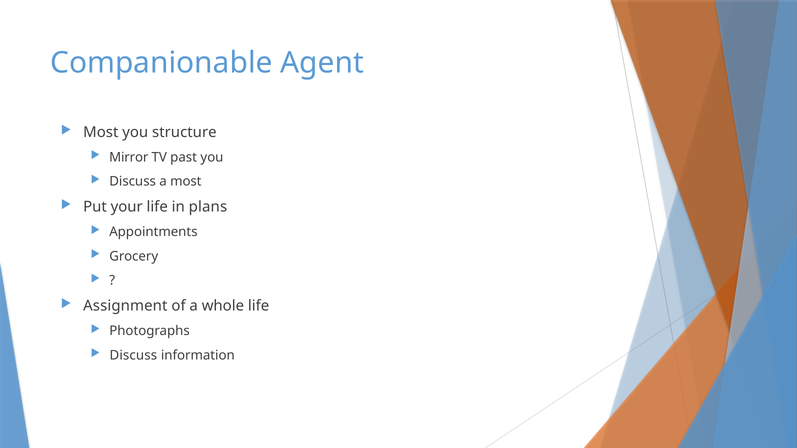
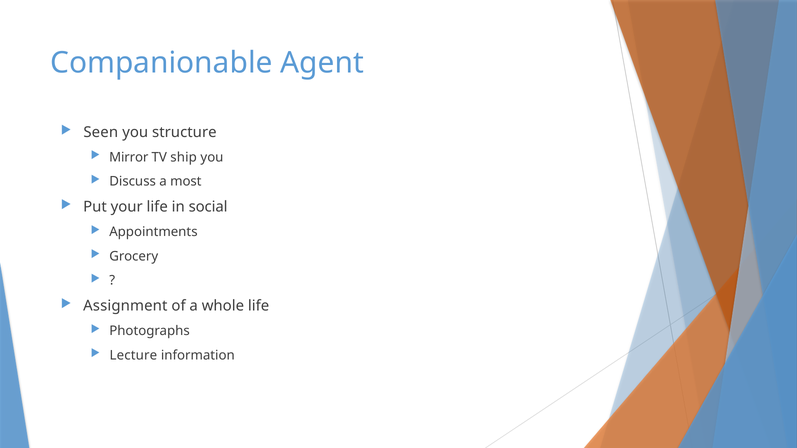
Most at (101, 132): Most -> Seen
past: past -> ship
plans: plans -> social
Discuss at (133, 355): Discuss -> Lecture
